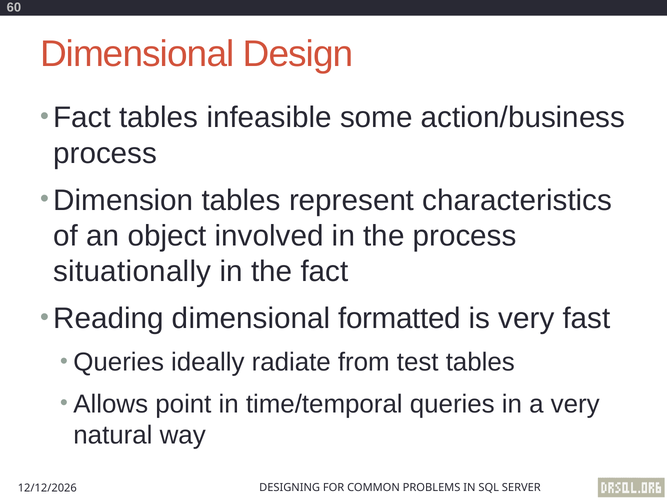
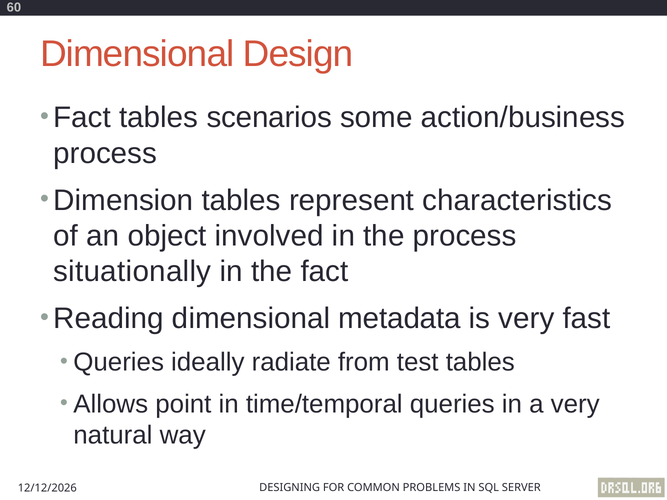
infeasible: infeasible -> scenarios
formatted: formatted -> metadata
